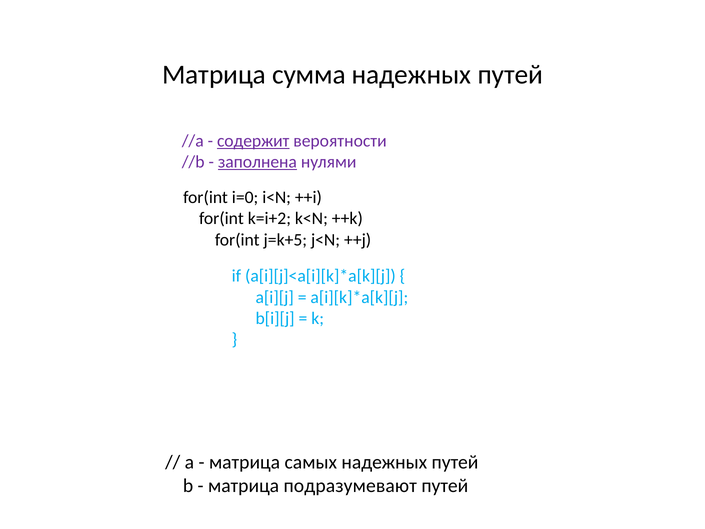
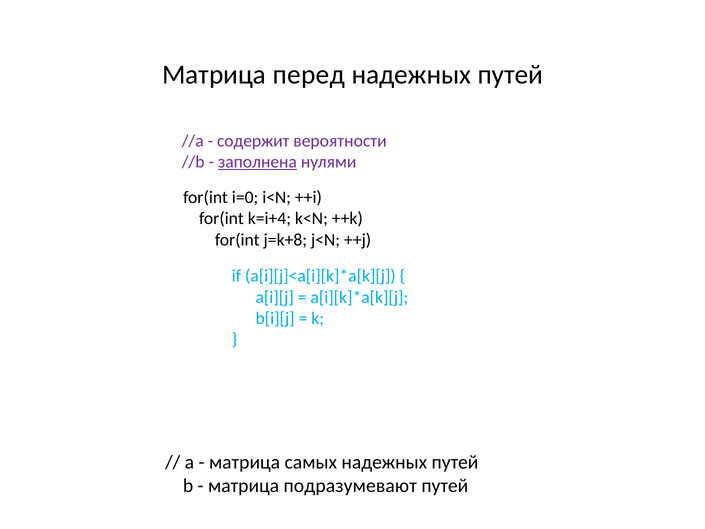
сумма: сумма -> перед
содержит underline: present -> none
k=i+2: k=i+2 -> k=i+4
j=k+5: j=k+5 -> j=k+8
